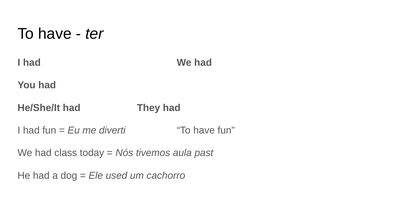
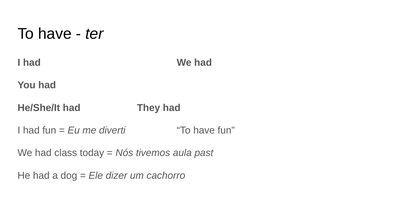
used: used -> dizer
